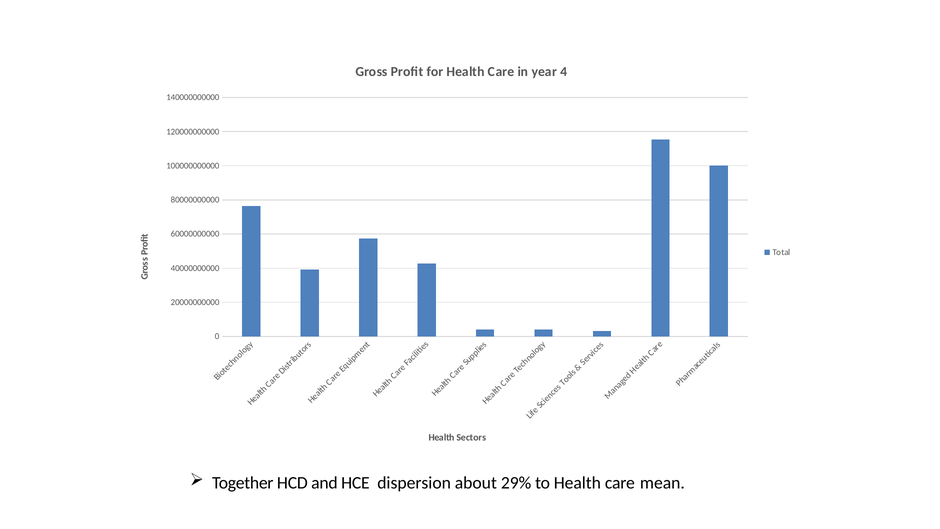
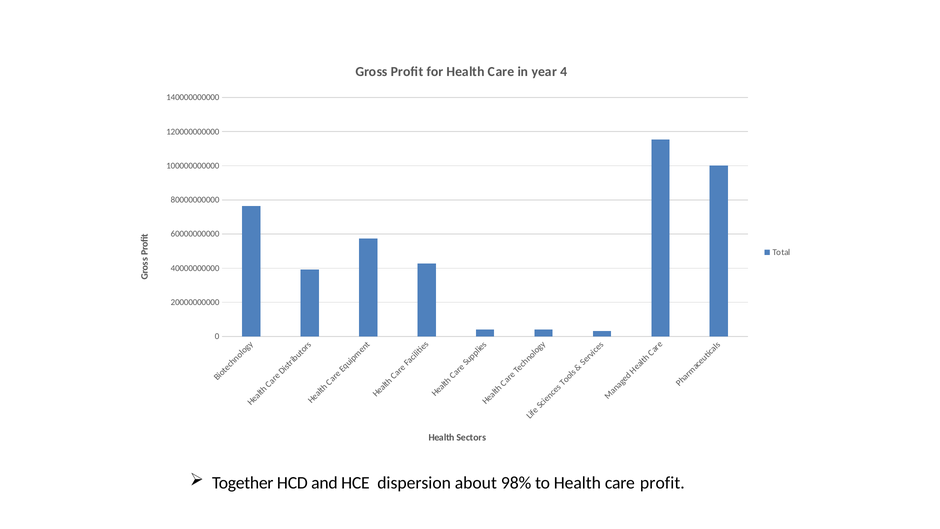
29%: 29% -> 98%
care mean: mean -> profit
